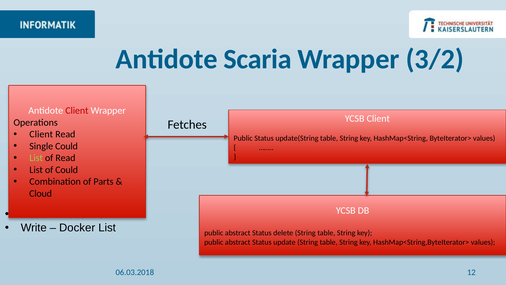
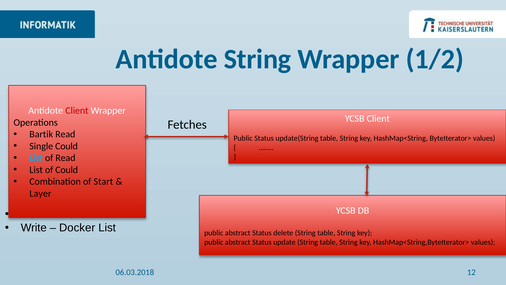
Antidote Scaria: Scaria -> String
3/2: 3/2 -> 1/2
Client at (41, 134): Client -> Bartik
List at (36, 158) colour: light green -> light blue
Parts: Parts -> Start
Cloud: Cloud -> Layer
